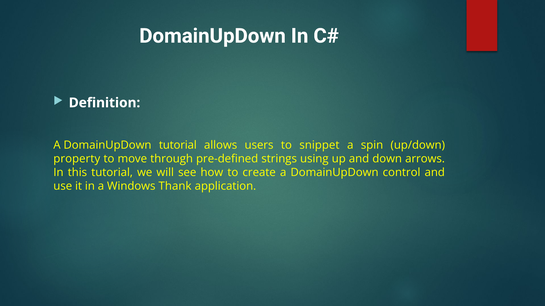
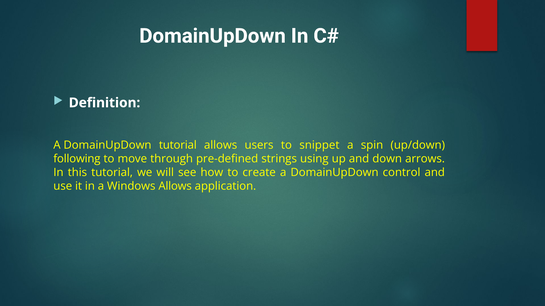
property: property -> following
Windows Thank: Thank -> Allows
